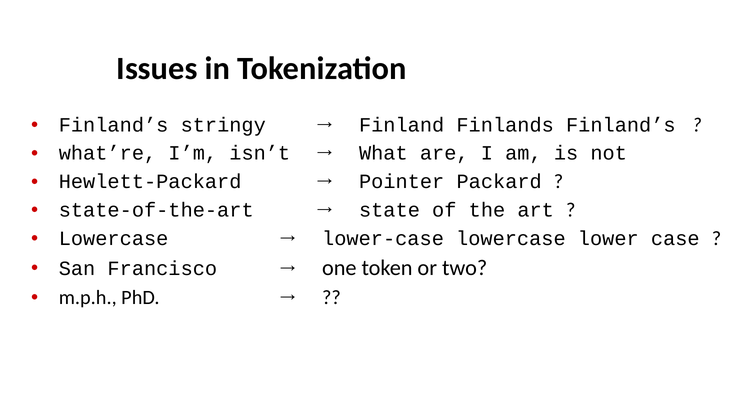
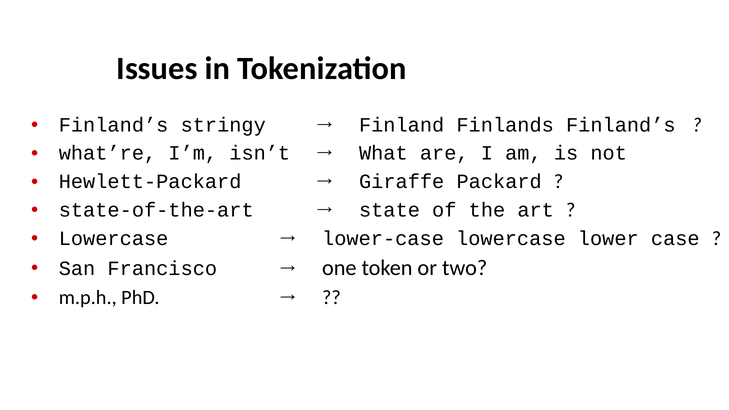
Pointer: Pointer -> Giraffe
